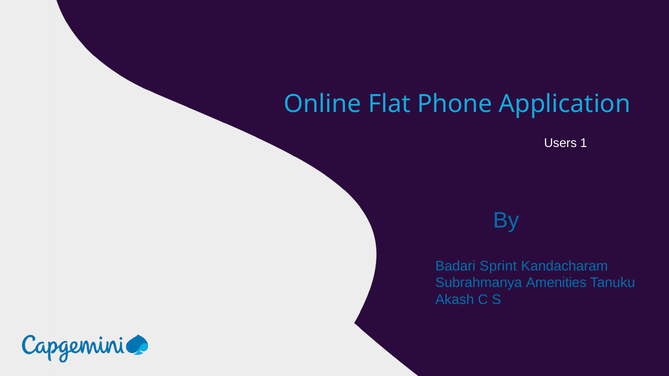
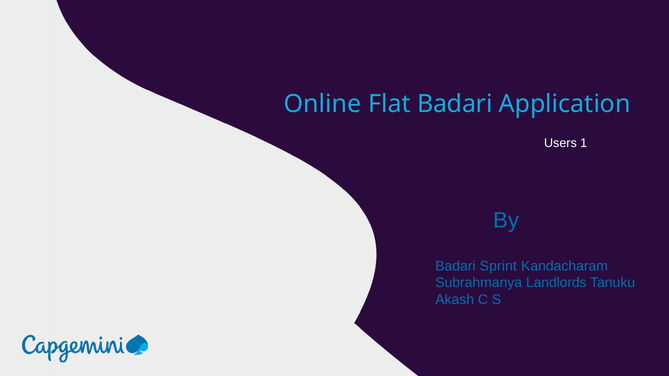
Flat Phone: Phone -> Badari
Amenities: Amenities -> Landlords
